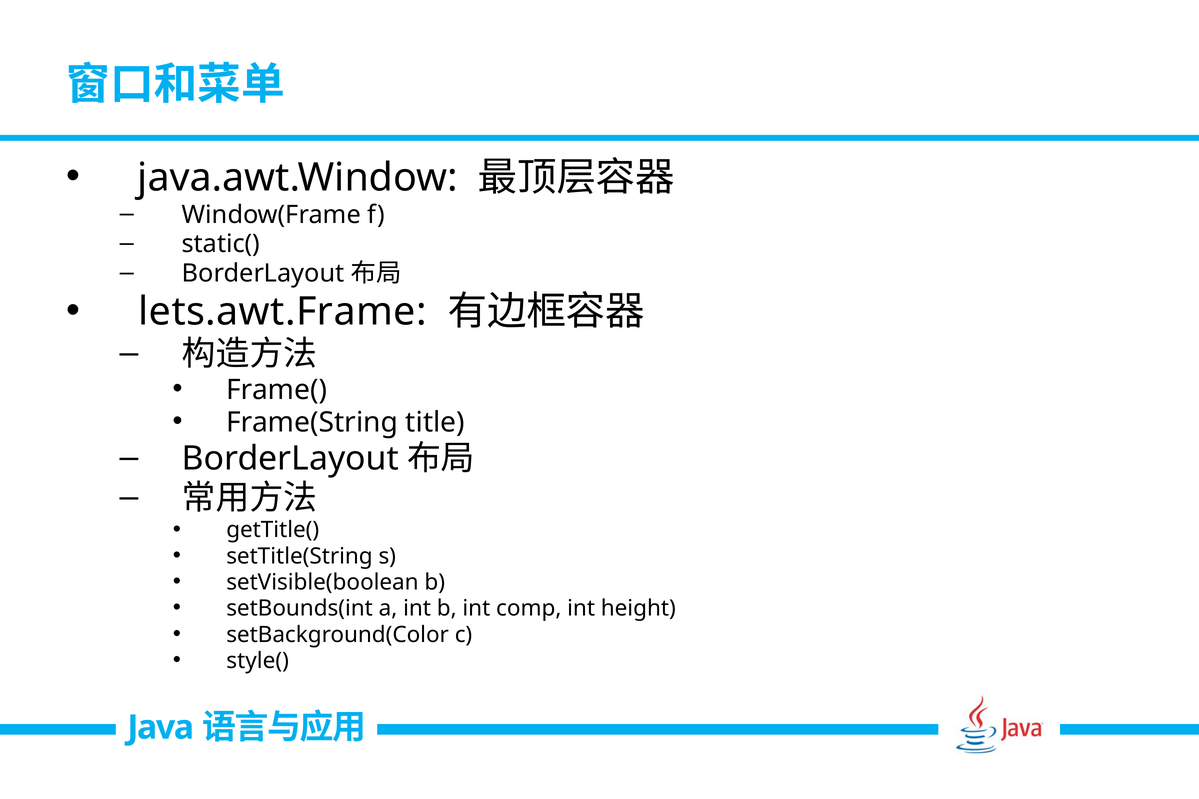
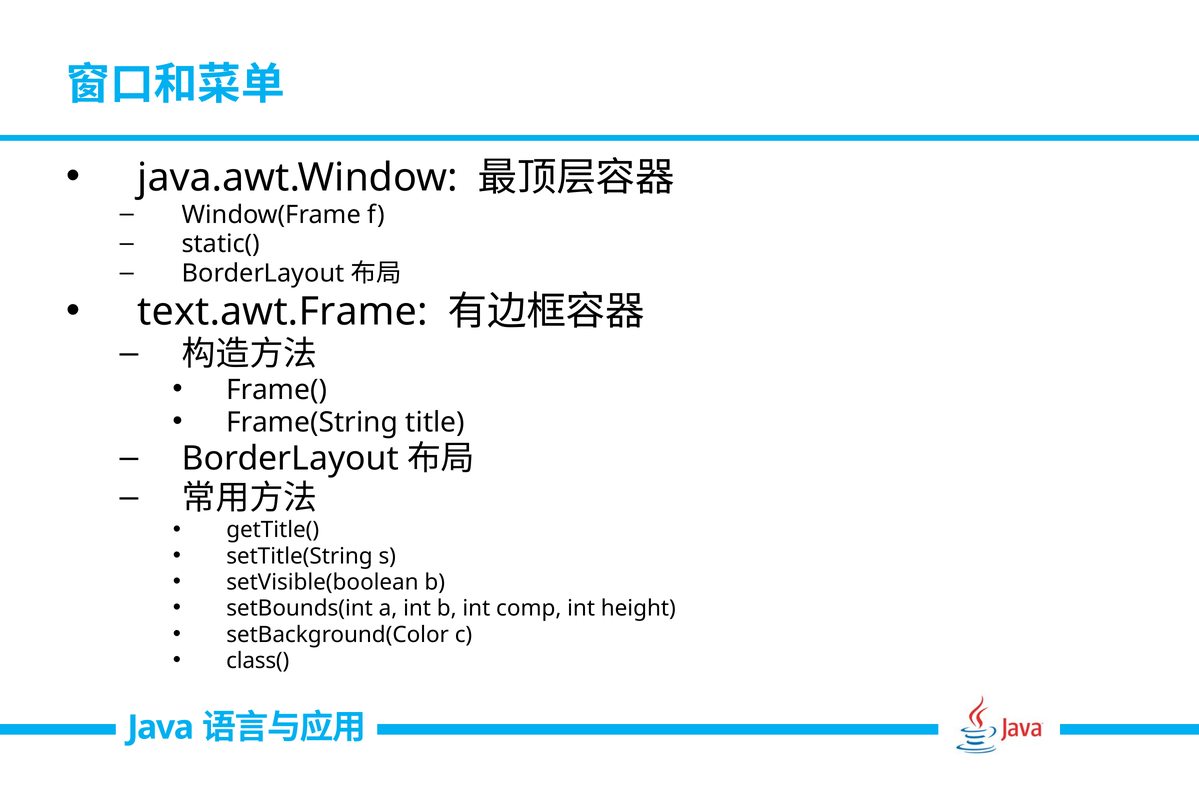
lets.awt.Frame: lets.awt.Frame -> text.awt.Frame
style(: style( -> class(
